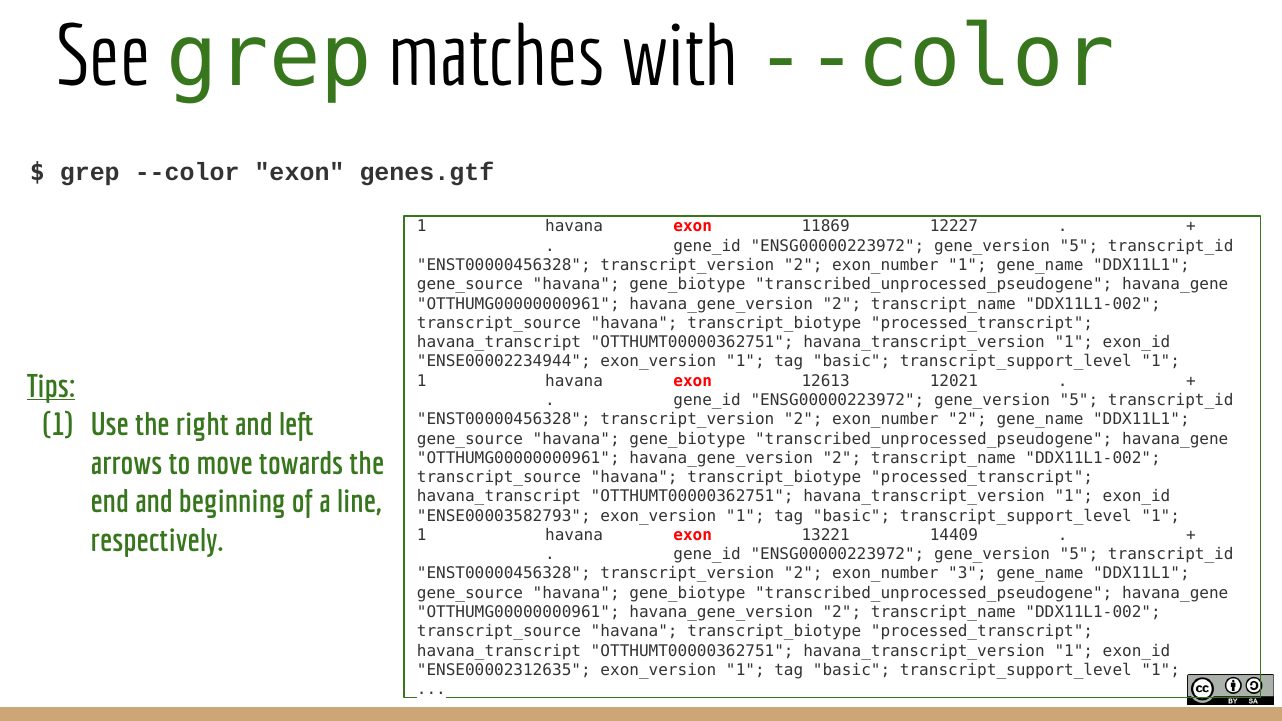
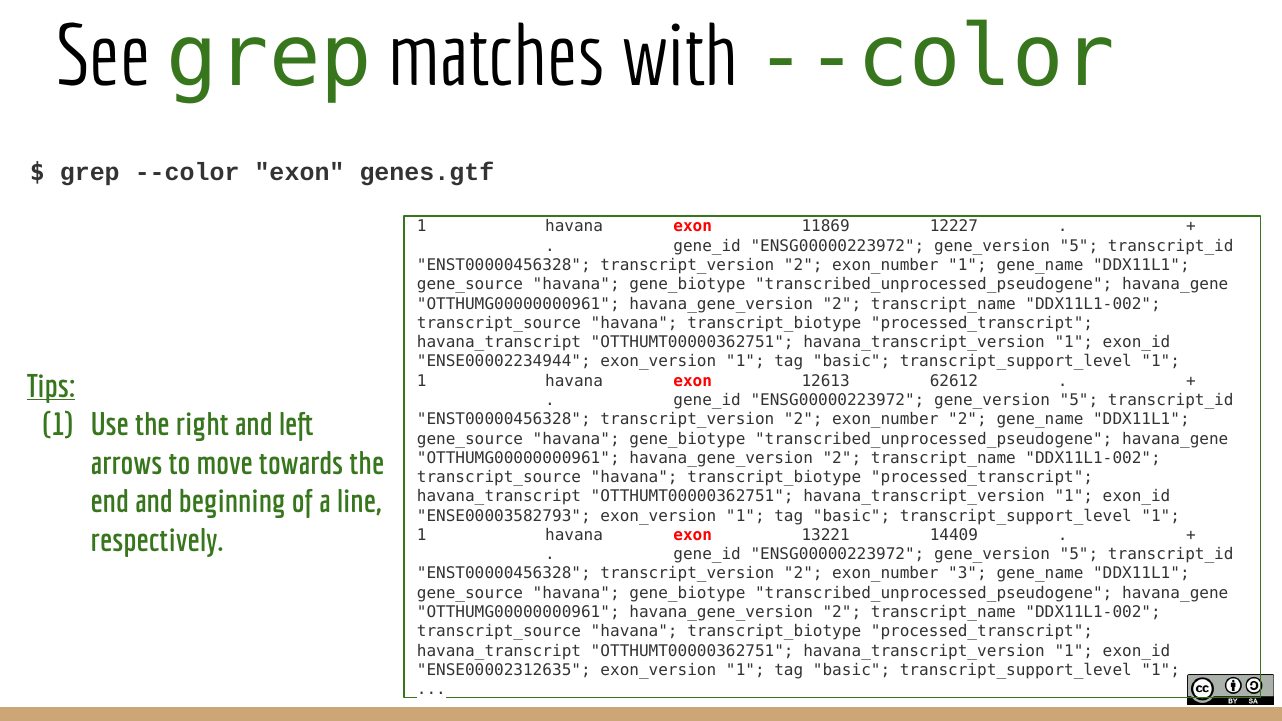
12021: 12021 -> 62612
